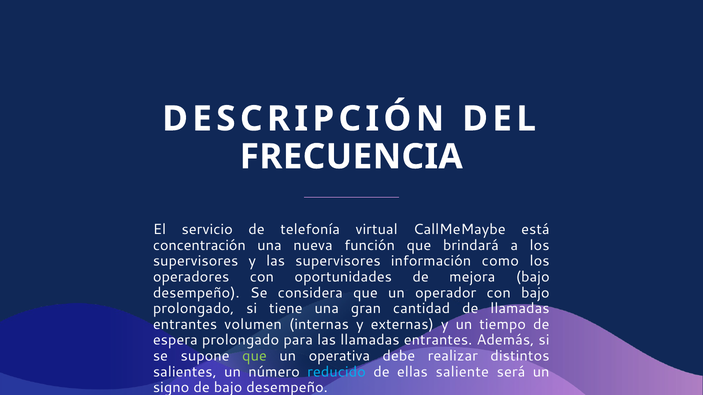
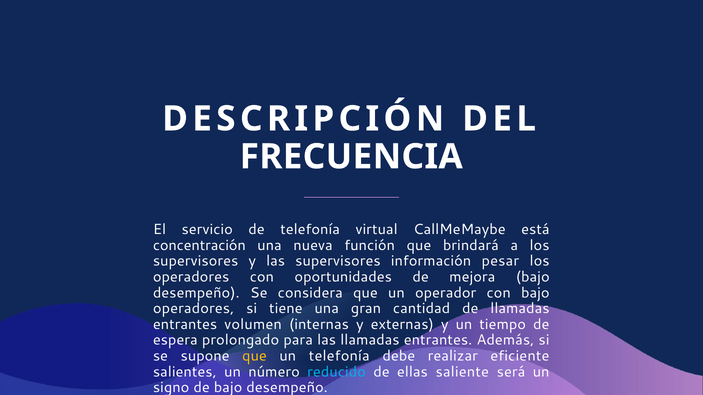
como: como -> pesar
prolongado at (194, 309): prolongado -> operadores
que at (254, 356) colour: light green -> yellow
un operativa: operativa -> telefonía
distintos: distintos -> eficiente
